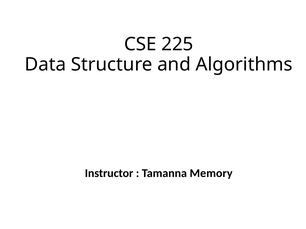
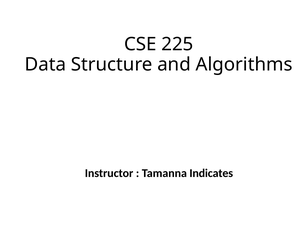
Memory: Memory -> Indicates
